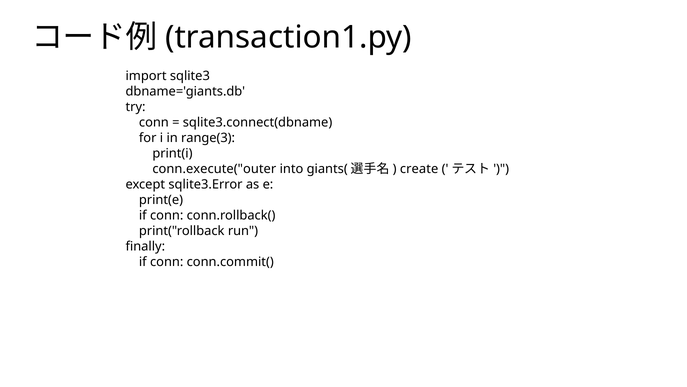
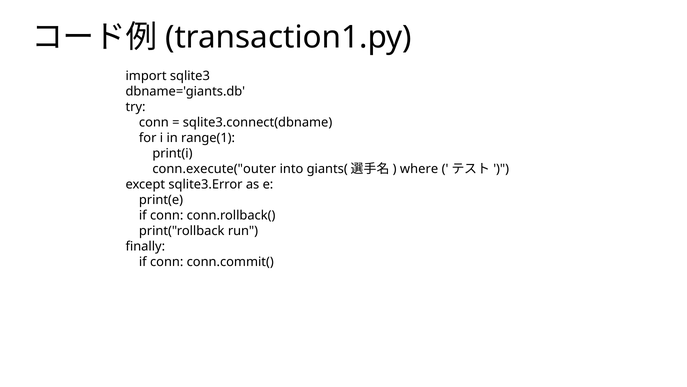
range(3: range(3 -> range(1
create: create -> where
